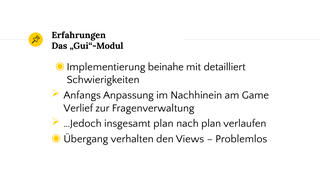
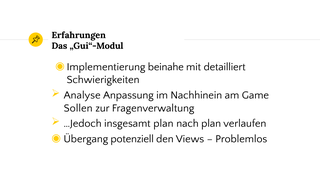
Anfangs: Anfangs -> Analyse
Verlief: Verlief -> Sollen
verhalten: verhalten -> potenziell
